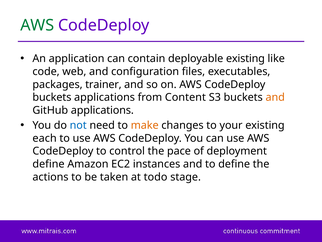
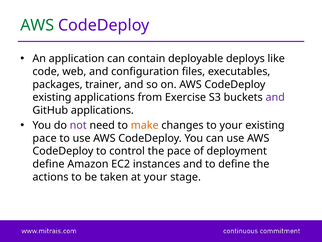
deployable existing: existing -> deploys
buckets at (52, 97): buckets -> existing
Content: Content -> Exercise
and at (275, 97) colour: orange -> purple
not colour: blue -> purple
each at (45, 138): each -> pace
at todo: todo -> your
